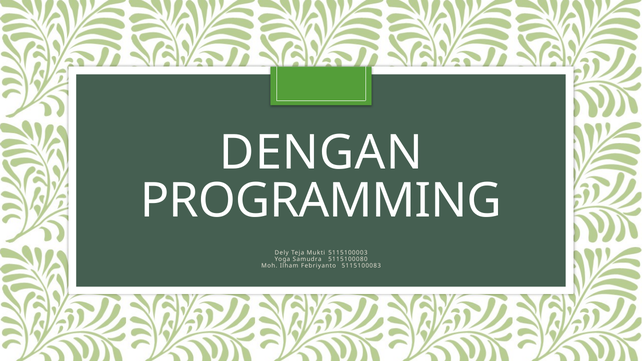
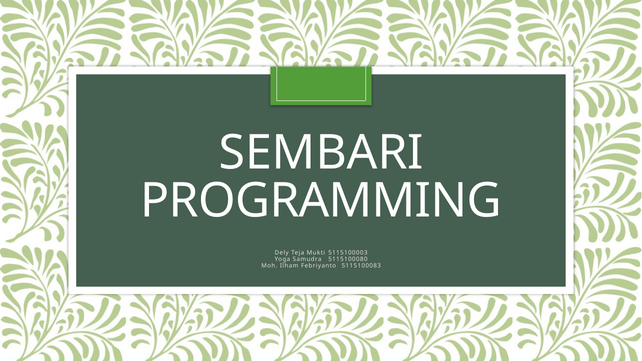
DENGAN: DENGAN -> SEMBARI
